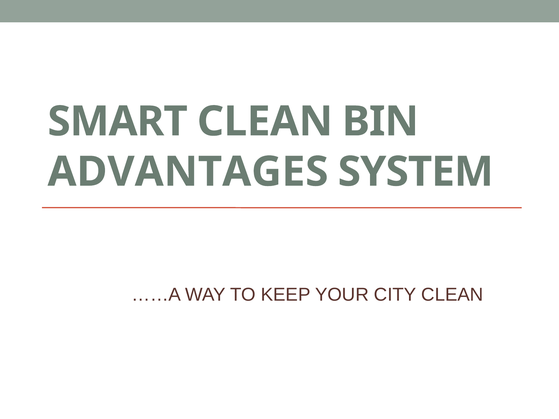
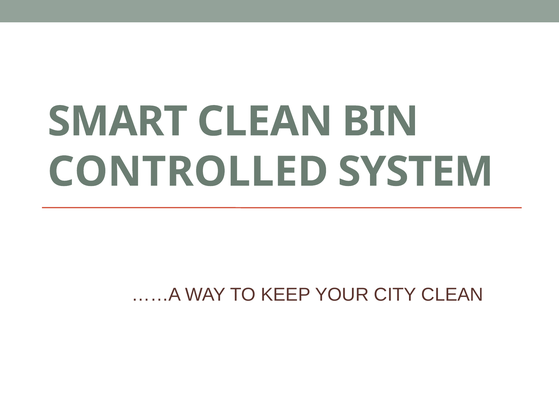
ADVANTAGES: ADVANTAGES -> CONTROLLED
